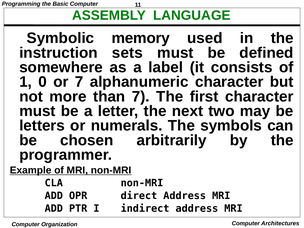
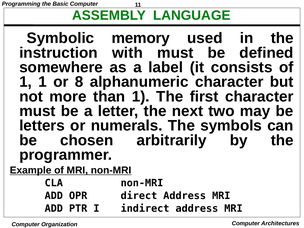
sets: sets -> with
1 0: 0 -> 1
or 7: 7 -> 8
than 7: 7 -> 1
